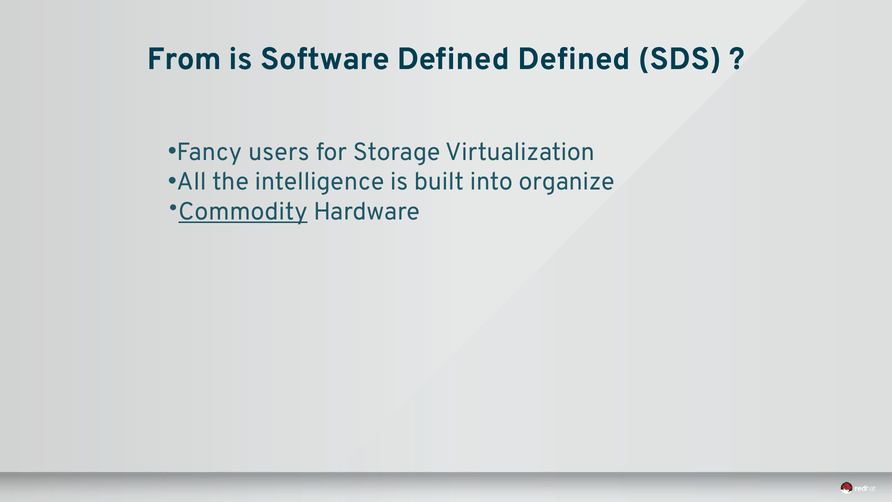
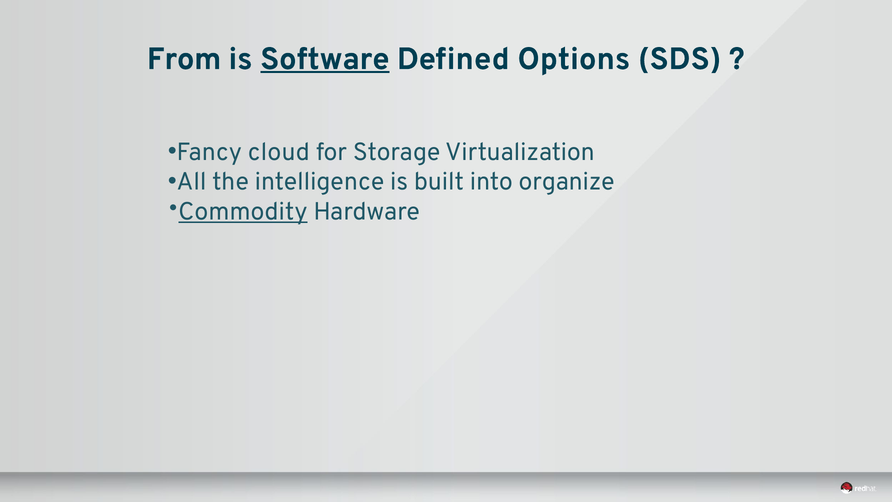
Software underline: none -> present
Defined Defined: Defined -> Options
users: users -> cloud
